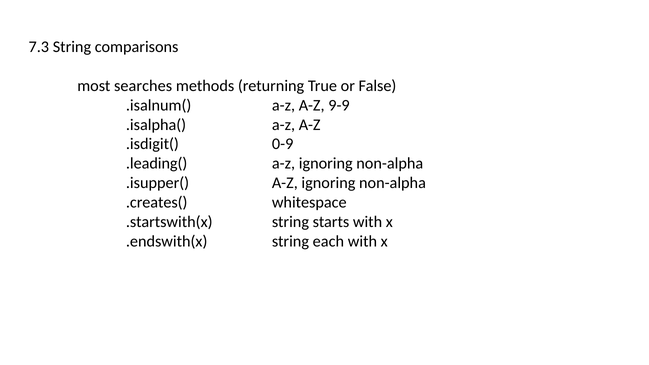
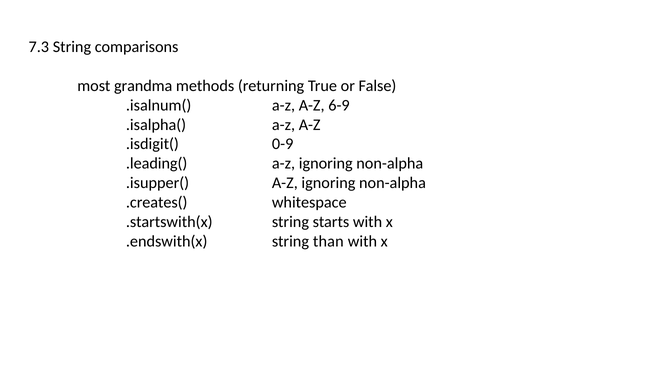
searches: searches -> grandma
9-9: 9-9 -> 6-9
each: each -> than
